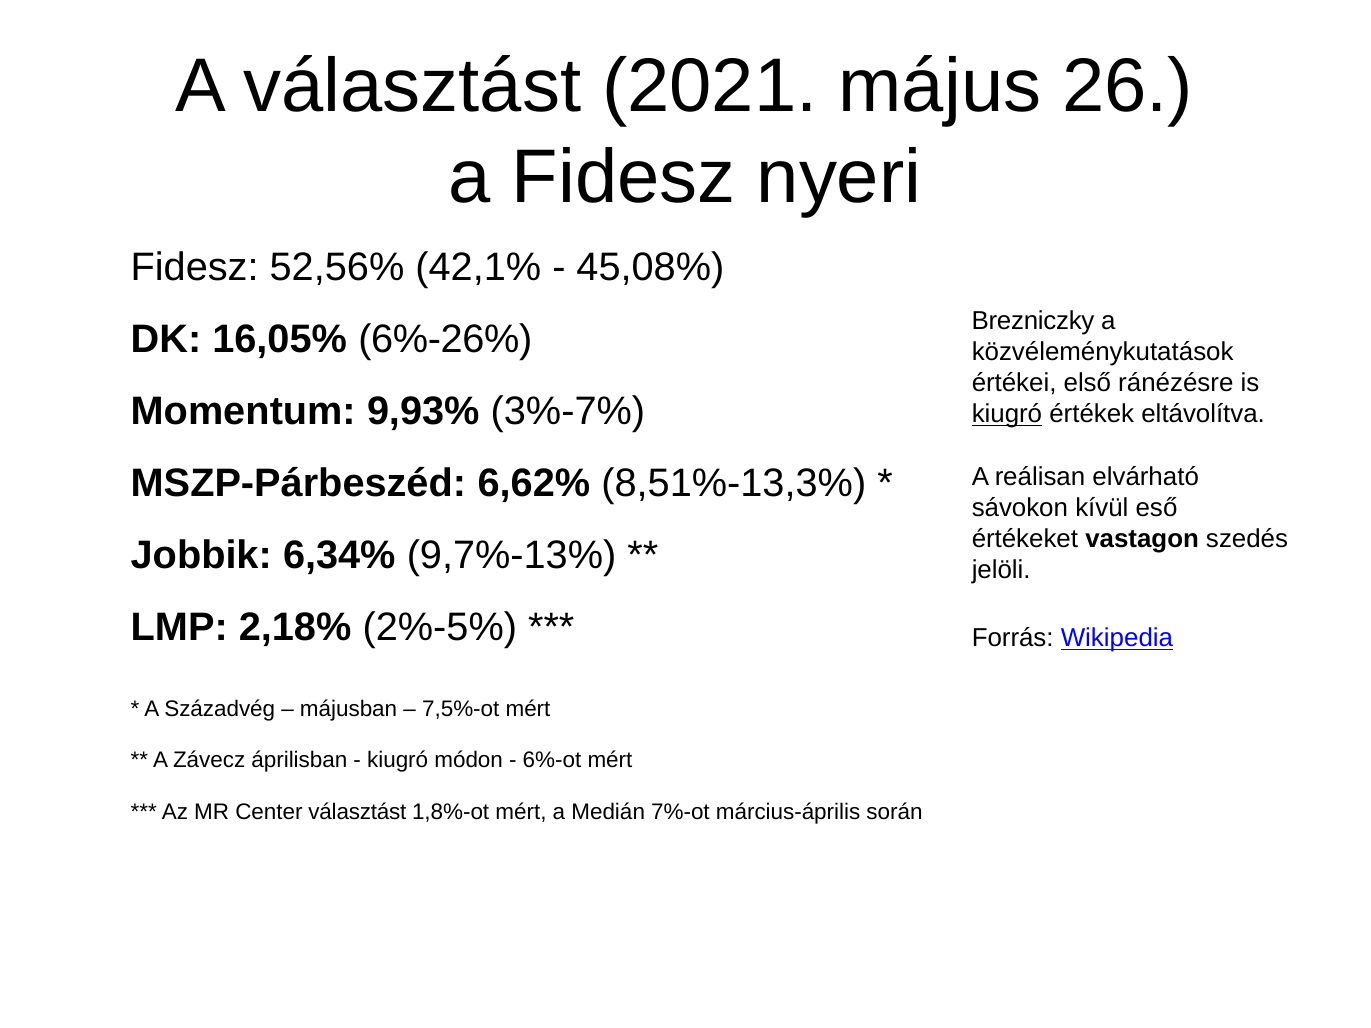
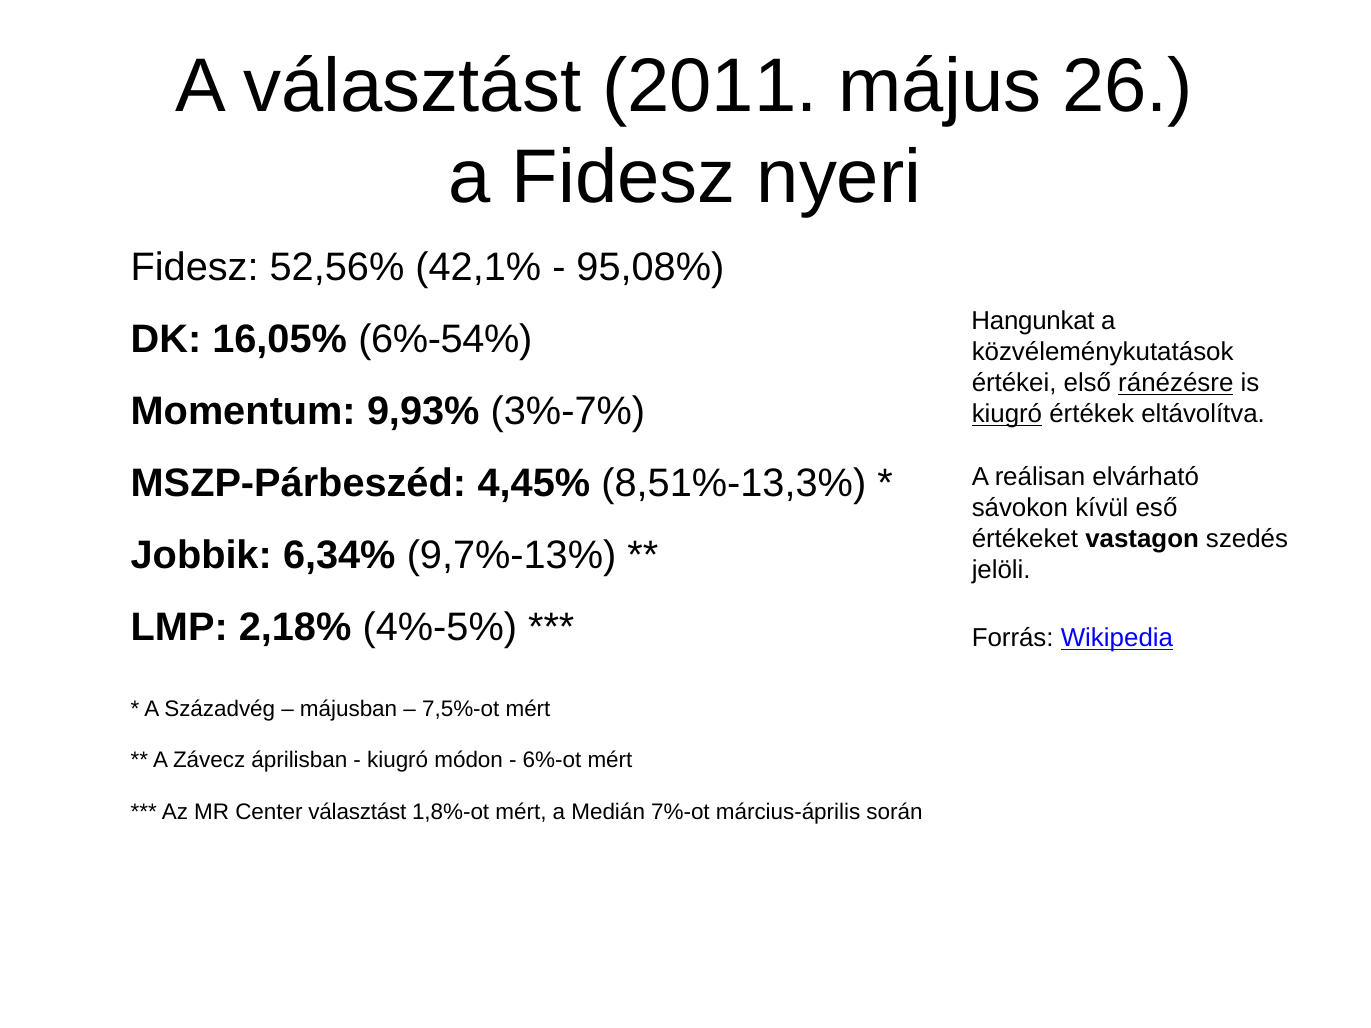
2021: 2021 -> 2011
45,08%: 45,08% -> 95,08%
Brezniczky: Brezniczky -> Hangunkat
6%-26%: 6%-26% -> 6%-54%
ránézésre underline: none -> present
6,62%: 6,62% -> 4,45%
2%-5%: 2%-5% -> 4%-5%
